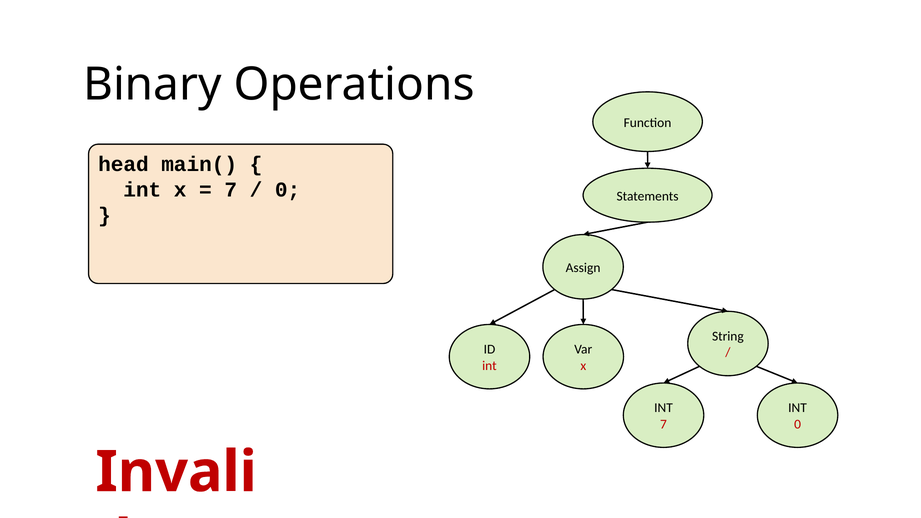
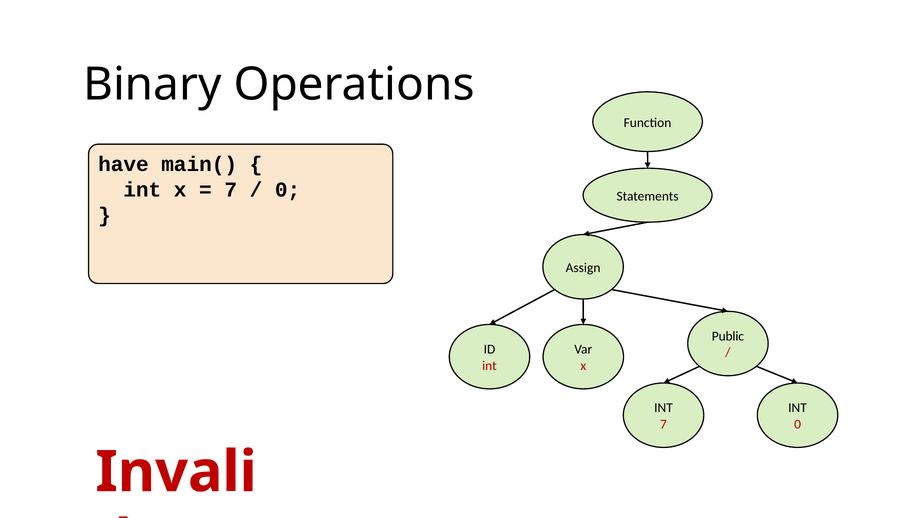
head: head -> have
String: String -> Public
